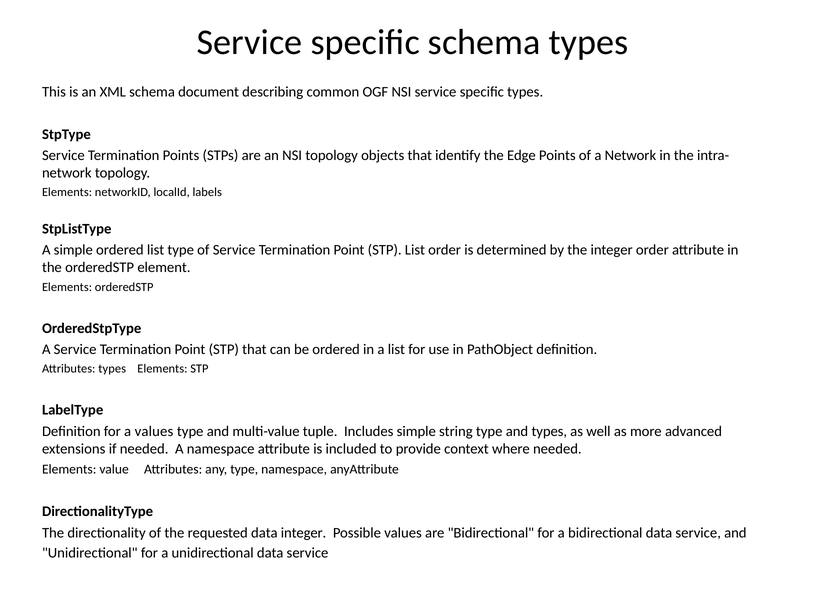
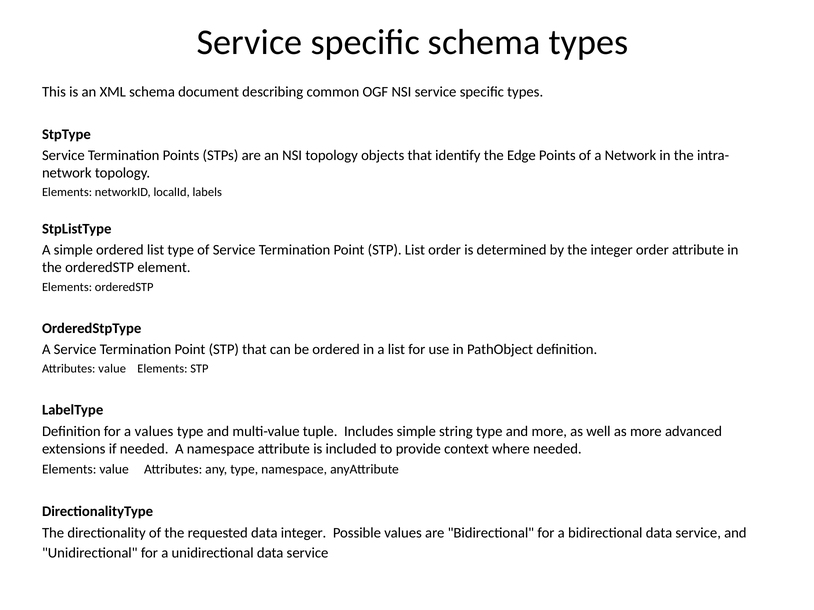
Attributes types: types -> value
and types: types -> more
